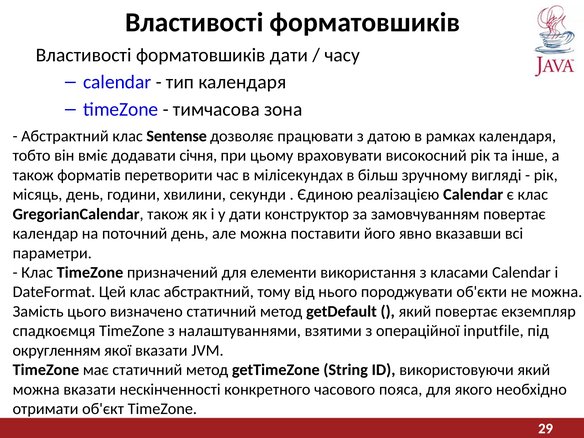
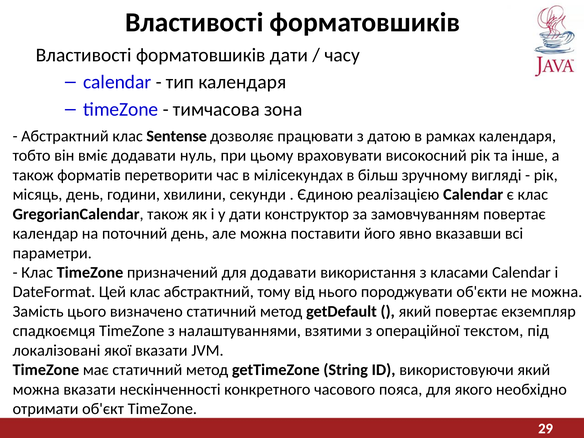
січня: січня -> нуль
для елементи: елементи -> додавати
inputfile: inputfile -> текстом
округленням: округленням -> локалізовані
